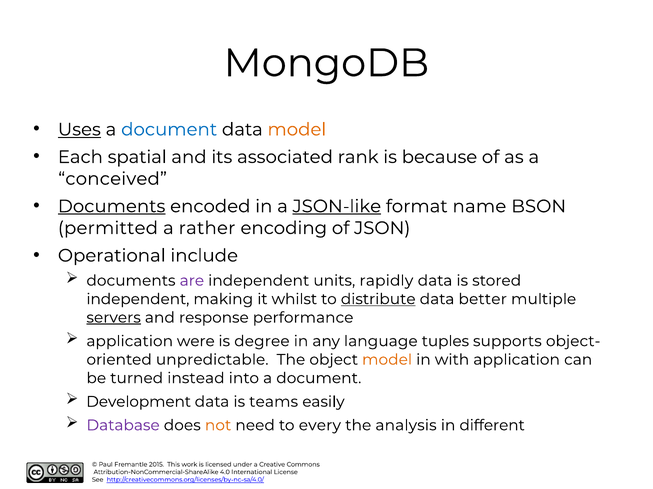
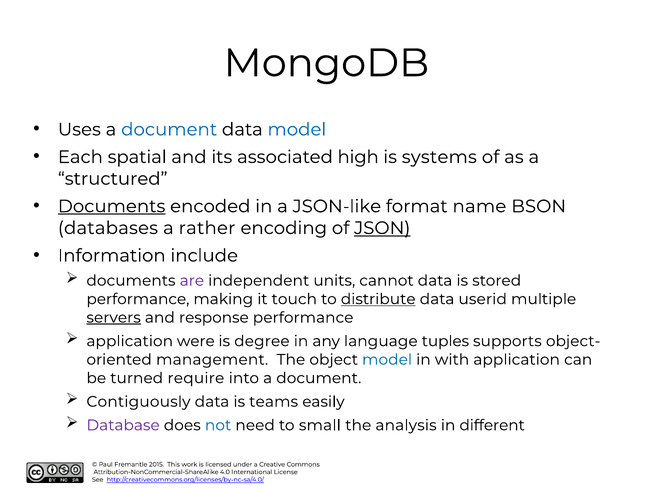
Uses underline: present -> none
model at (297, 130) colour: orange -> blue
rank: rank -> high
because: because -> systems
conceived: conceived -> structured
JSON-like underline: present -> none
permitted: permitted -> databases
JSON underline: none -> present
Operational: Operational -> Information
rapidly: rapidly -> cannot
independent at (138, 300): independent -> performance
whilst: whilst -> touch
better: better -> userid
unpredictable: unpredictable -> management
model at (387, 360) colour: orange -> blue
instead: instead -> require
Development: Development -> Contiguously
not colour: orange -> blue
every: every -> small
